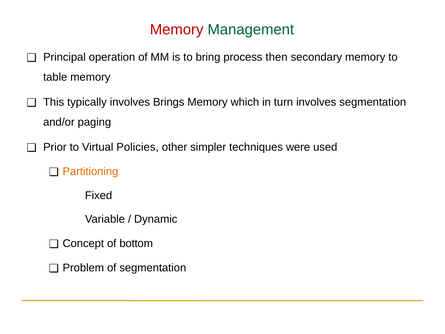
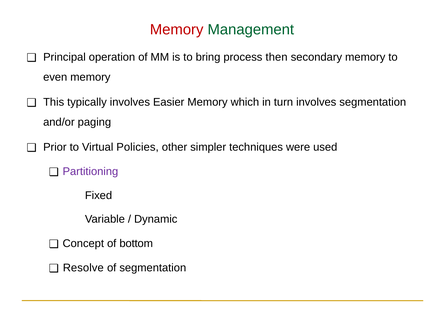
table: table -> even
Brings: Brings -> Easier
Partitioning colour: orange -> purple
Problem: Problem -> Resolve
